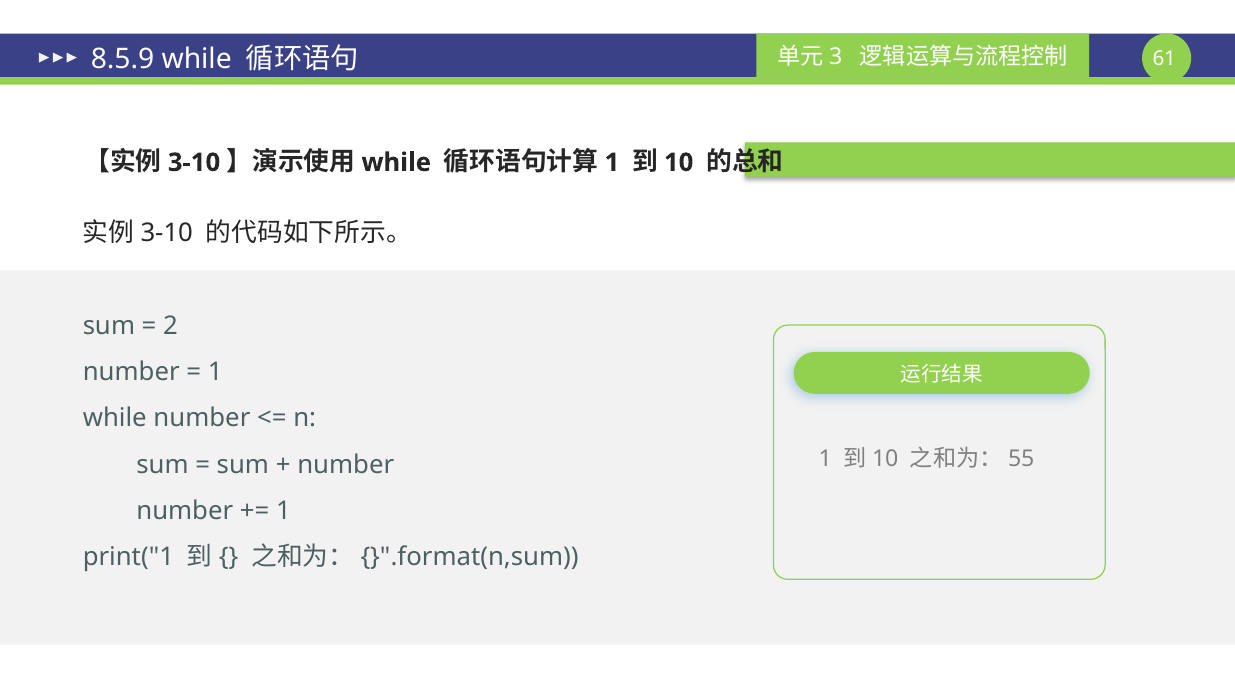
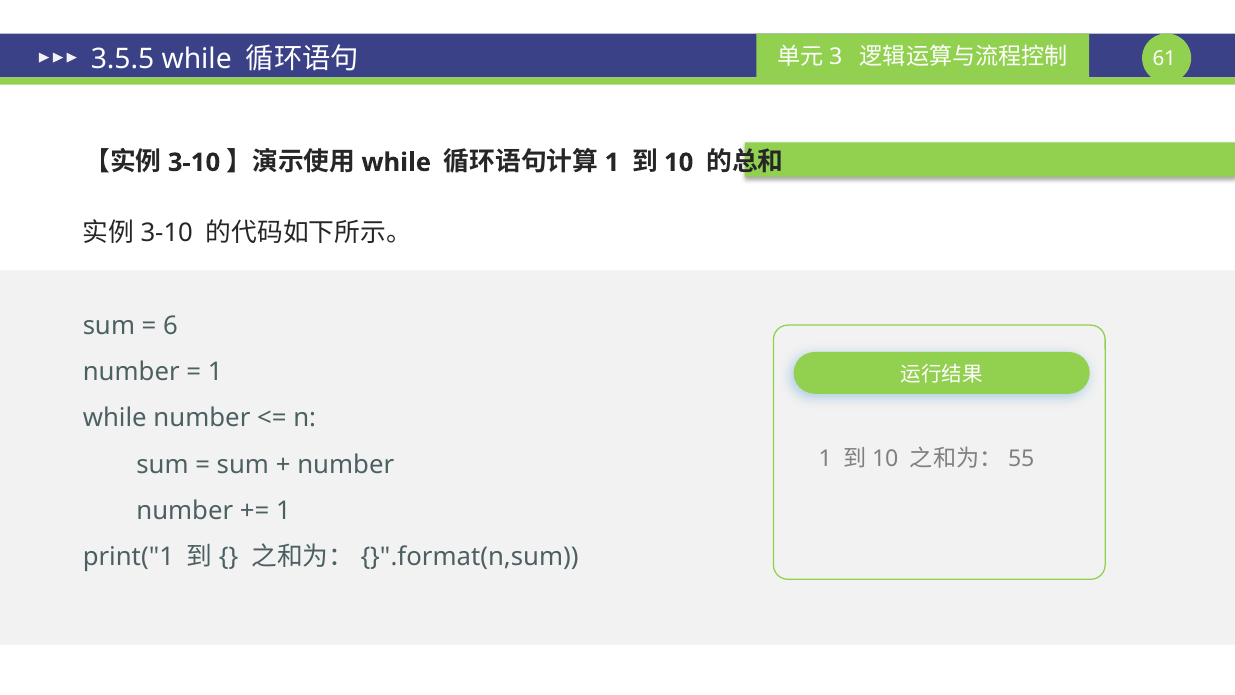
8.5.9: 8.5.9 -> 3.5.5
2: 2 -> 6
